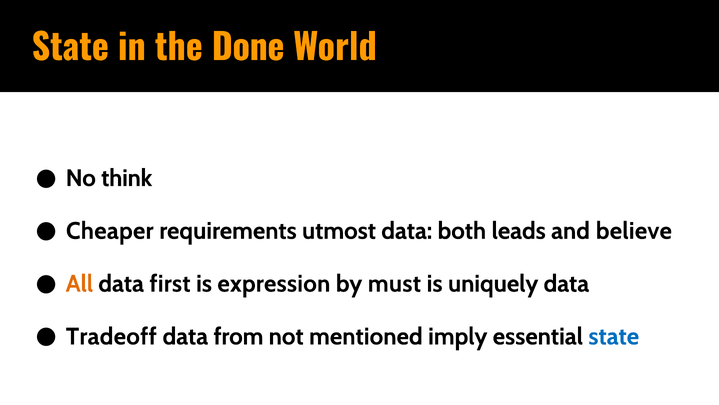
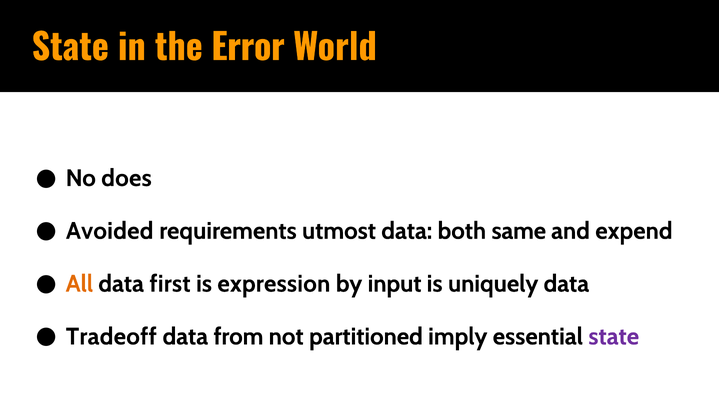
Done: Done -> Error
think: think -> does
Cheaper: Cheaper -> Avoided
leads: leads -> same
believe: believe -> expend
must: must -> input
mentioned: mentioned -> partitioned
state at (614, 336) colour: blue -> purple
